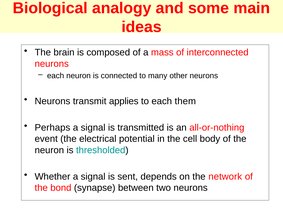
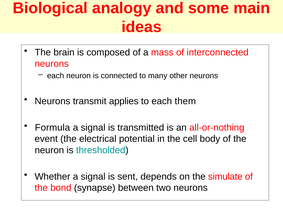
Perhaps: Perhaps -> Formula
network: network -> simulate
